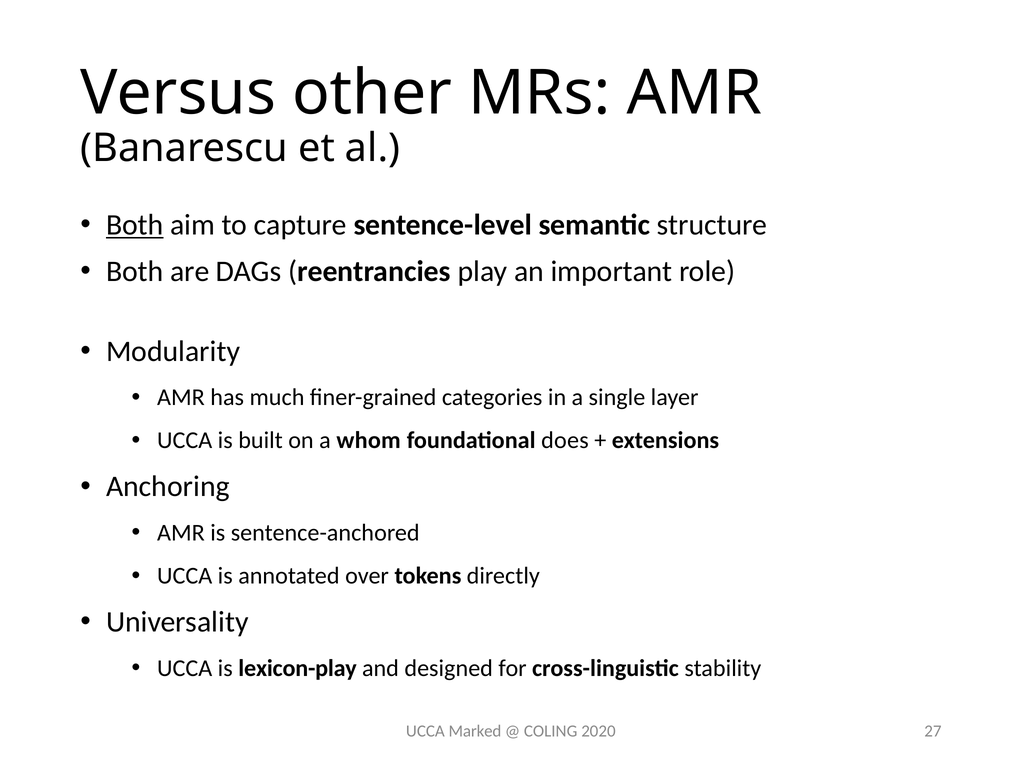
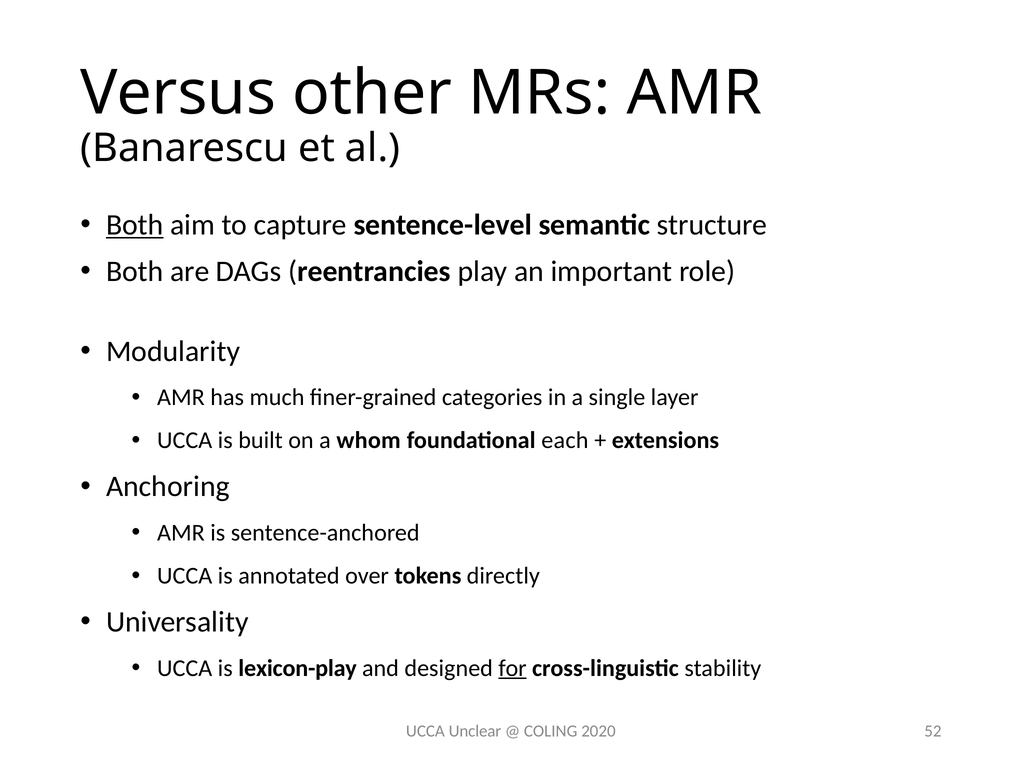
does: does -> each
for underline: none -> present
Marked: Marked -> Unclear
27: 27 -> 52
